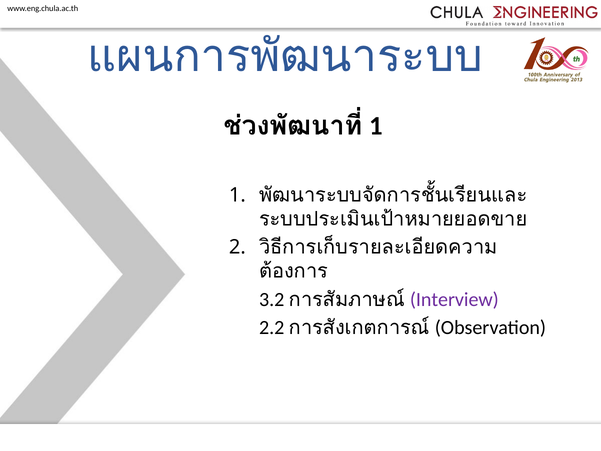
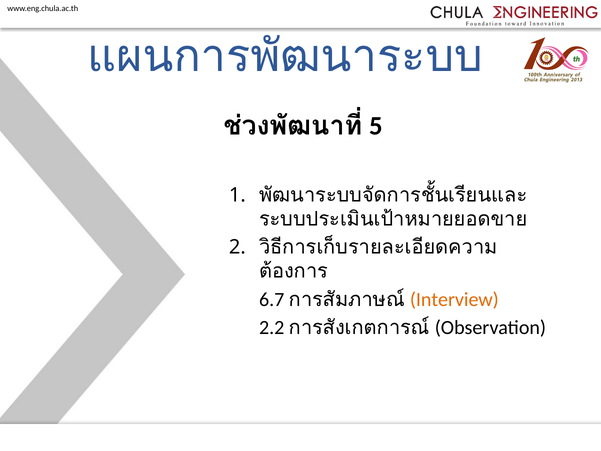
1 at (376, 126): 1 -> 5
3.2: 3.2 -> 6.7
Interview colour: purple -> orange
